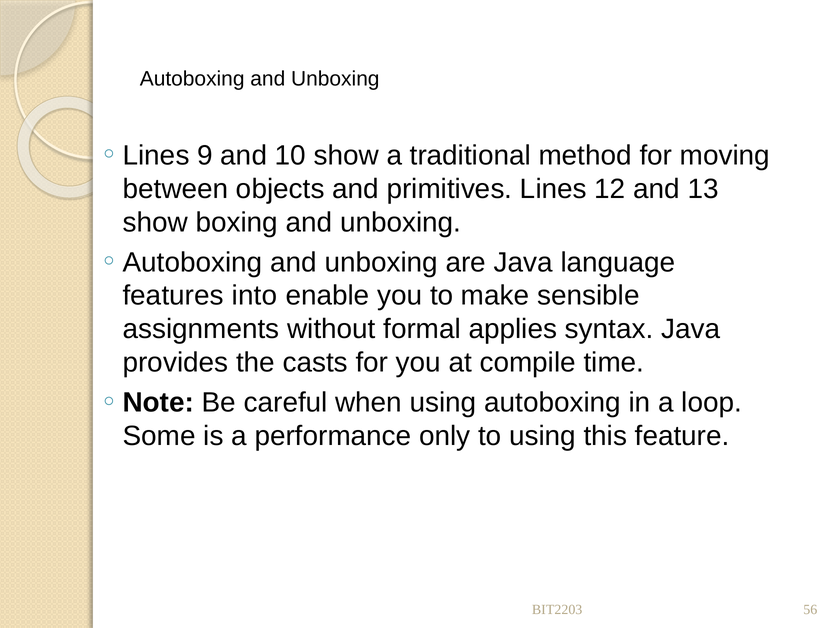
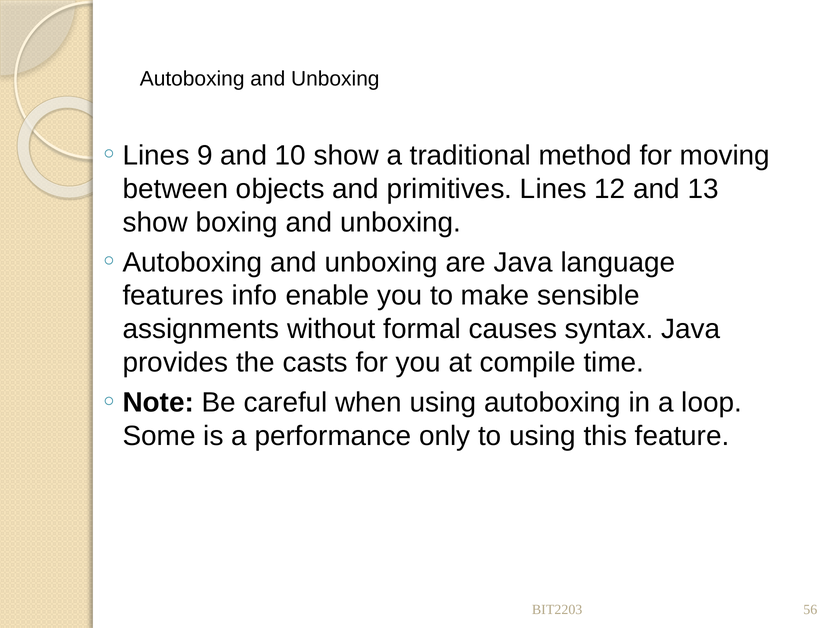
into: into -> info
applies: applies -> causes
